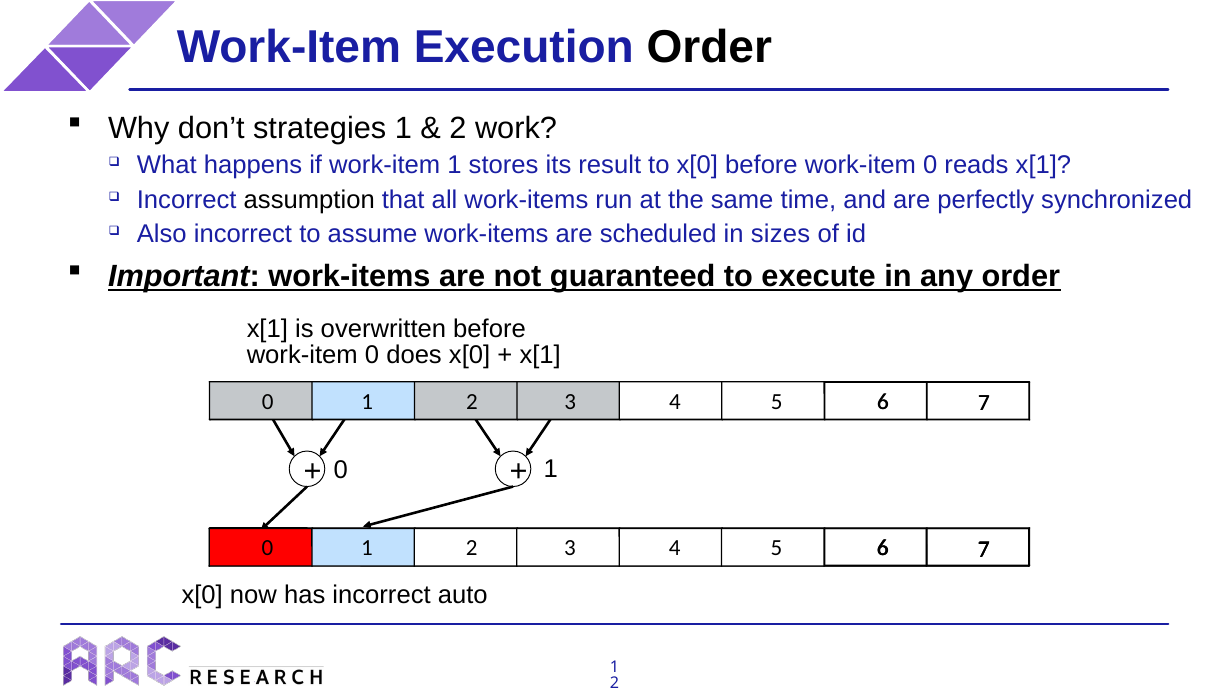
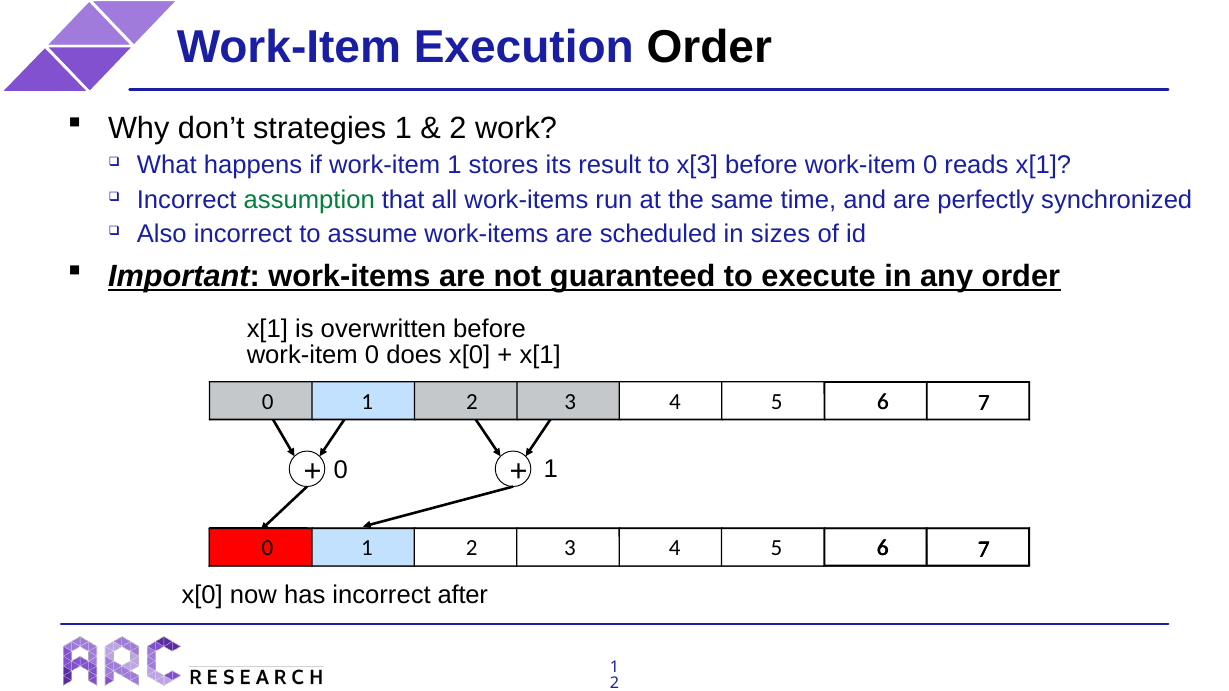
to x[0: x[0 -> x[3
assumption colour: black -> green
auto: auto -> after
